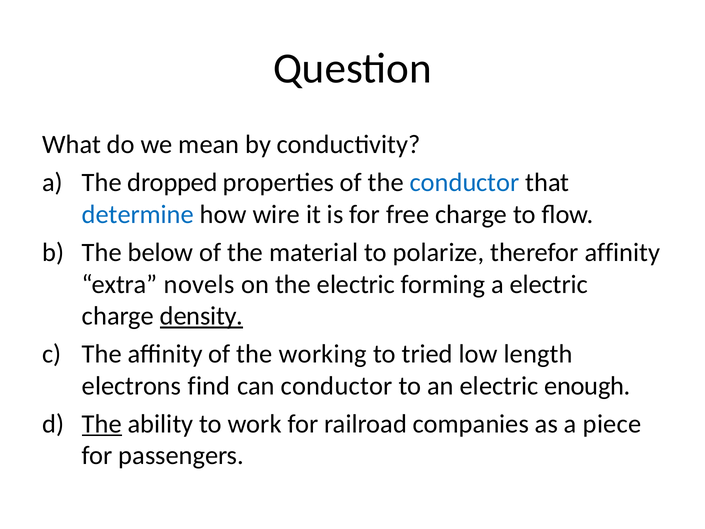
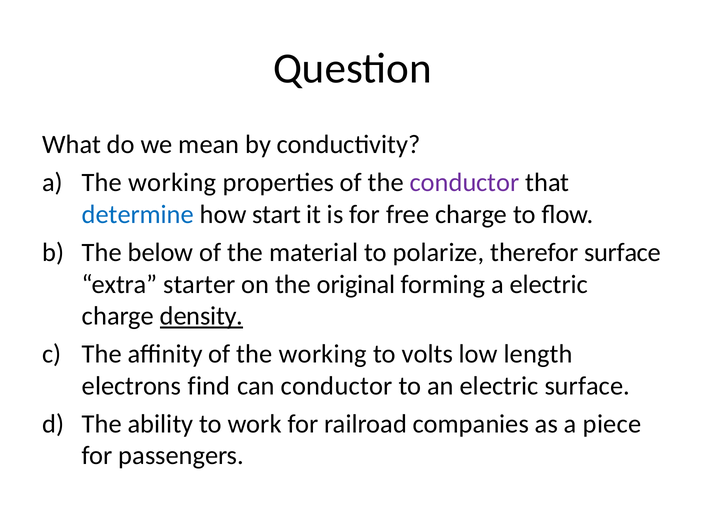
a The dropped: dropped -> working
conductor at (465, 183) colour: blue -> purple
wire: wire -> start
therefor affinity: affinity -> surface
novels: novels -> starter
the electric: electric -> original
tried: tried -> volts
electric enough: enough -> surface
The at (102, 424) underline: present -> none
